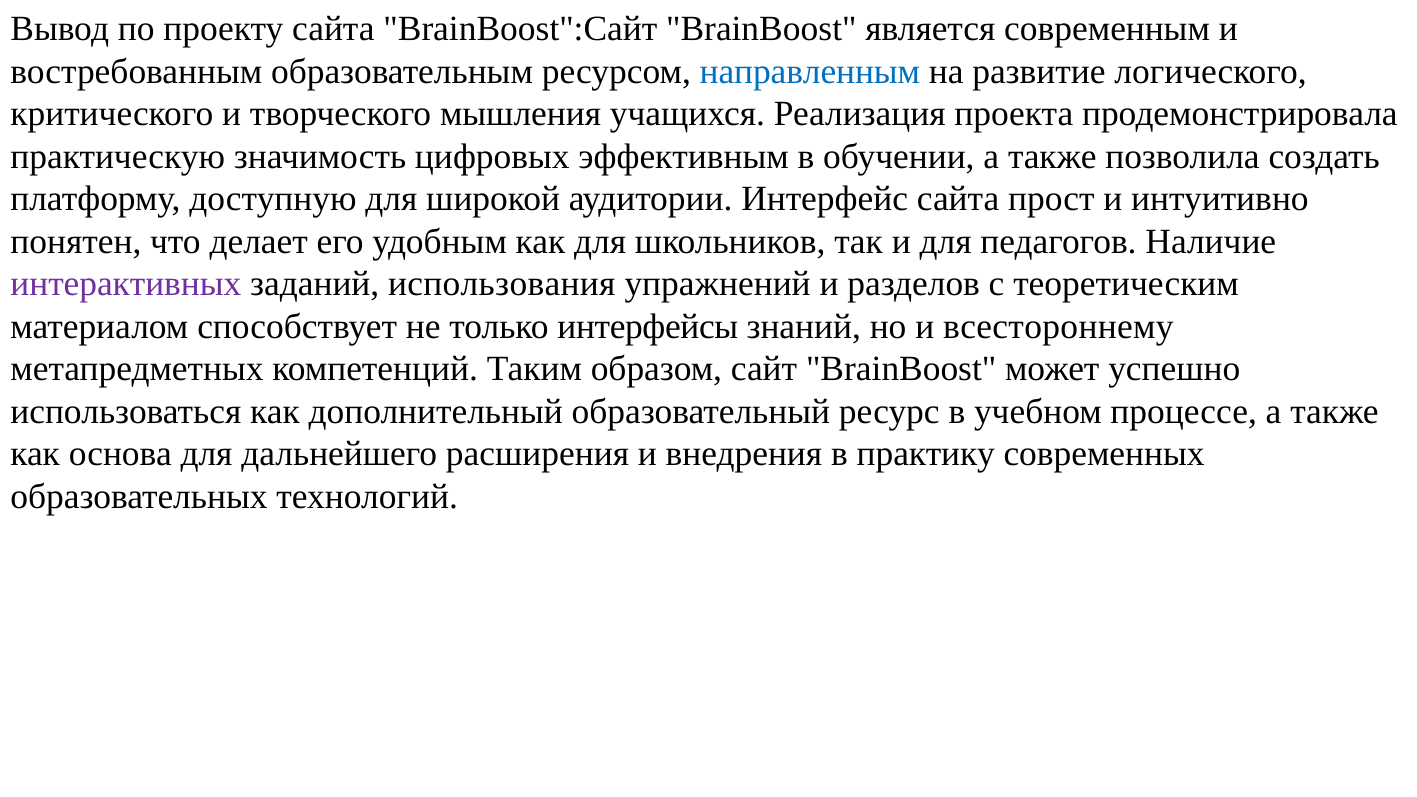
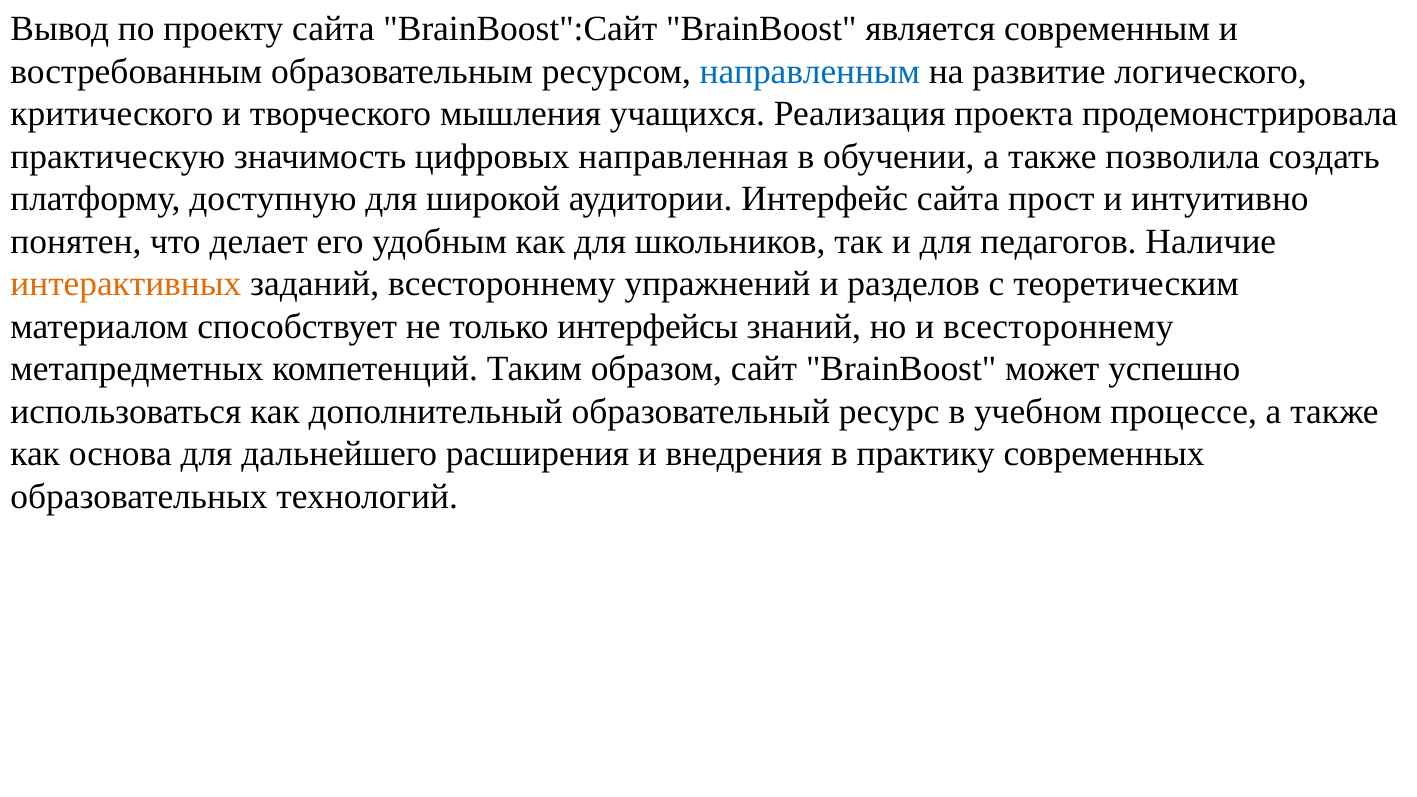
эффективным: эффективным -> направленная
интерактивных colour: purple -> orange
заданий использования: использования -> всестороннему
